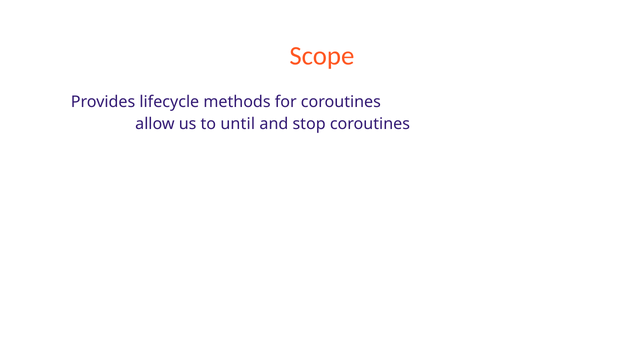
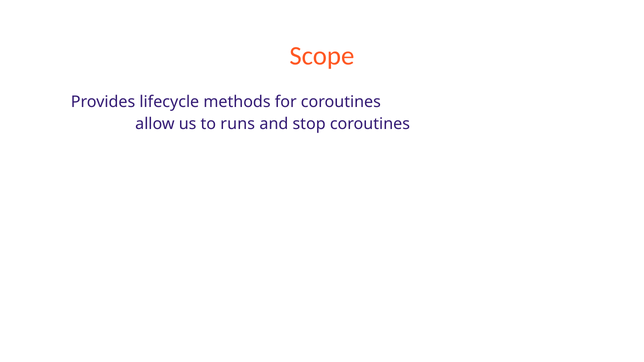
until: until -> runs
